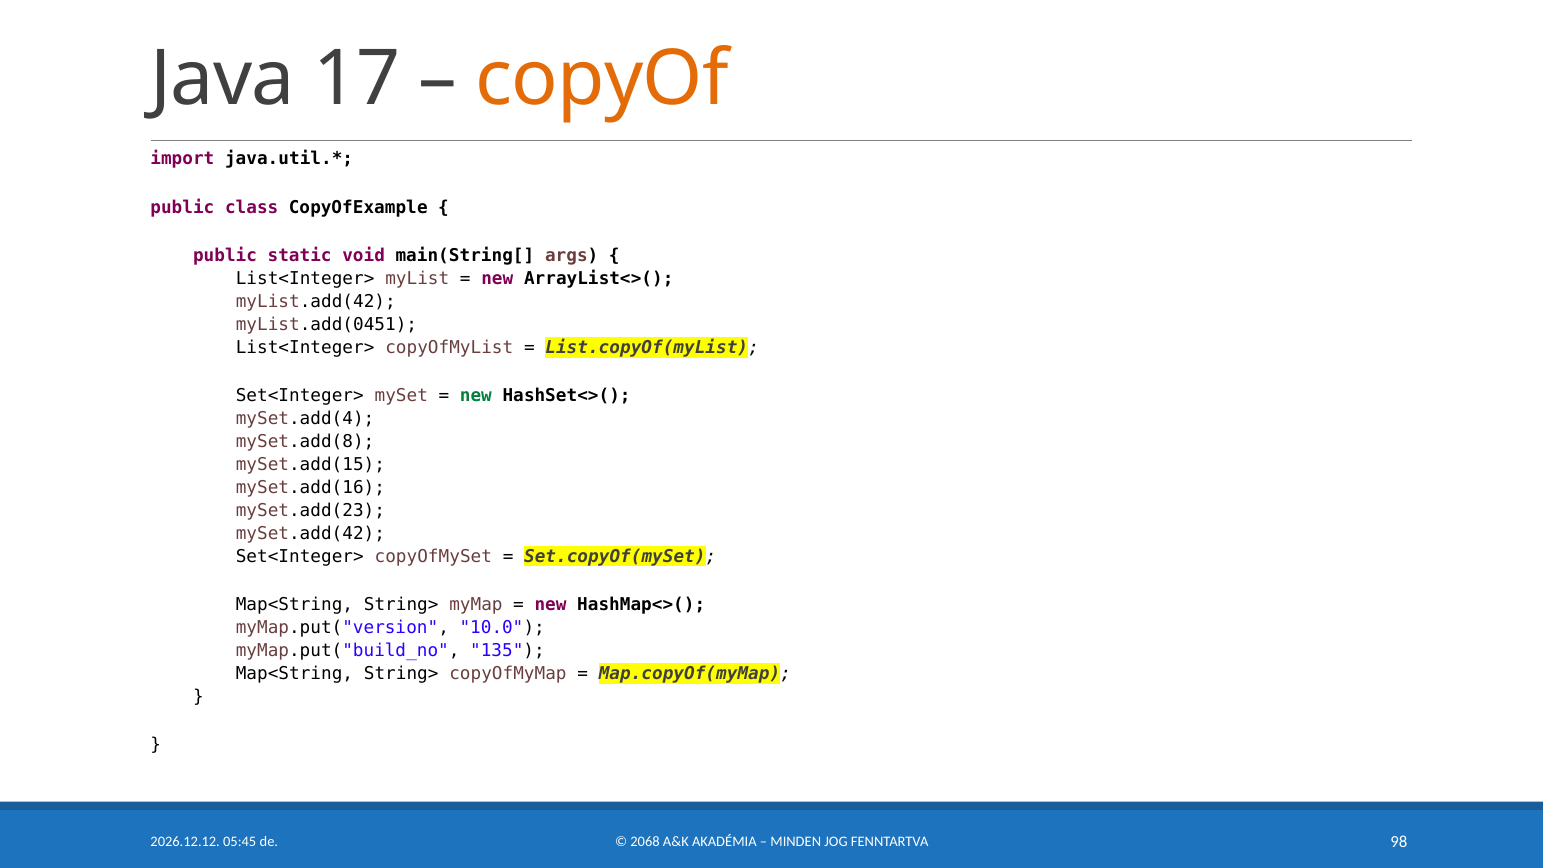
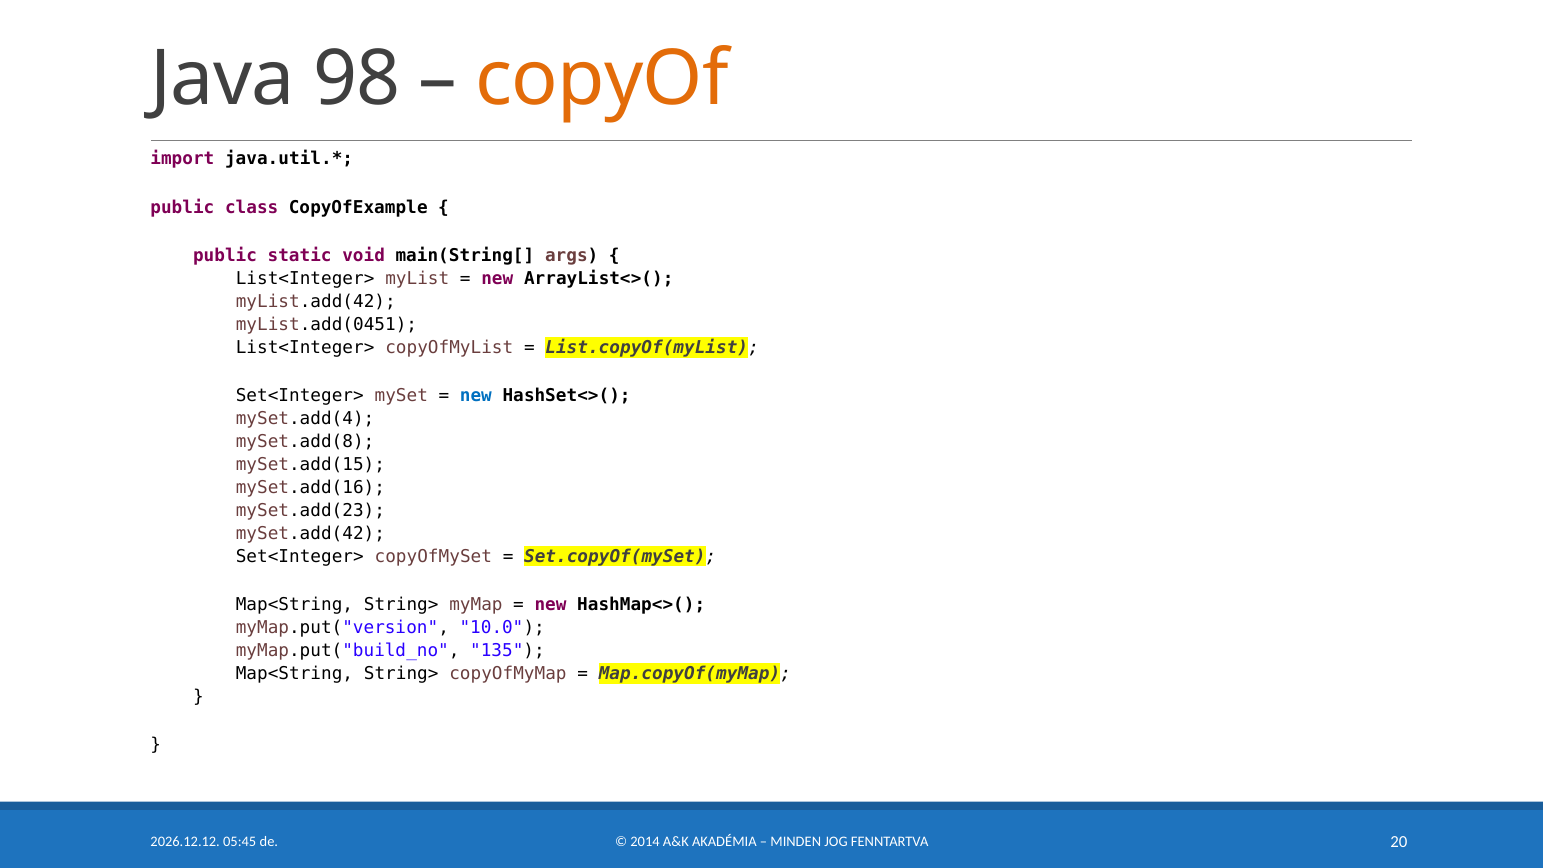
17: 17 -> 98
new at (476, 396) colour: green -> blue
2068: 2068 -> 2014
98: 98 -> 20
